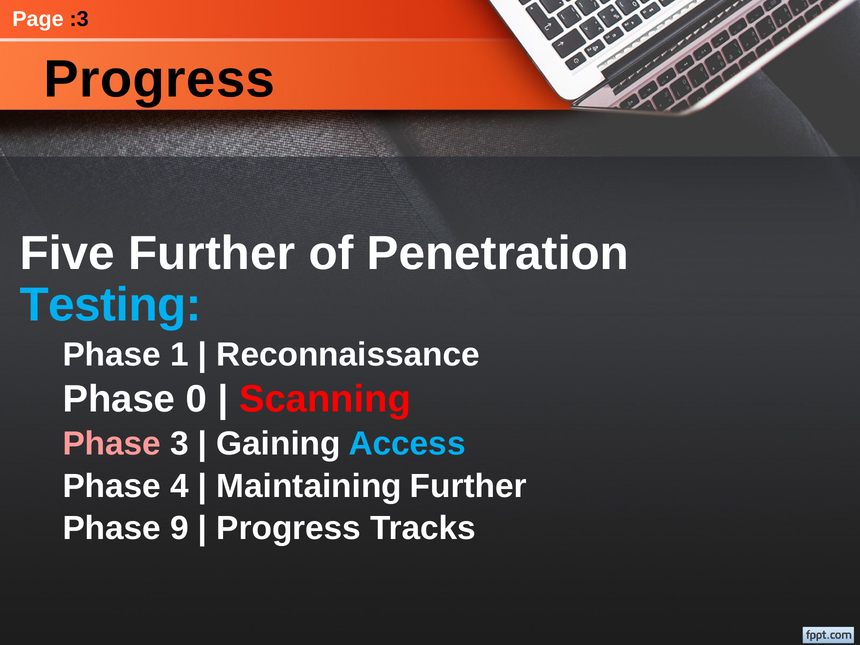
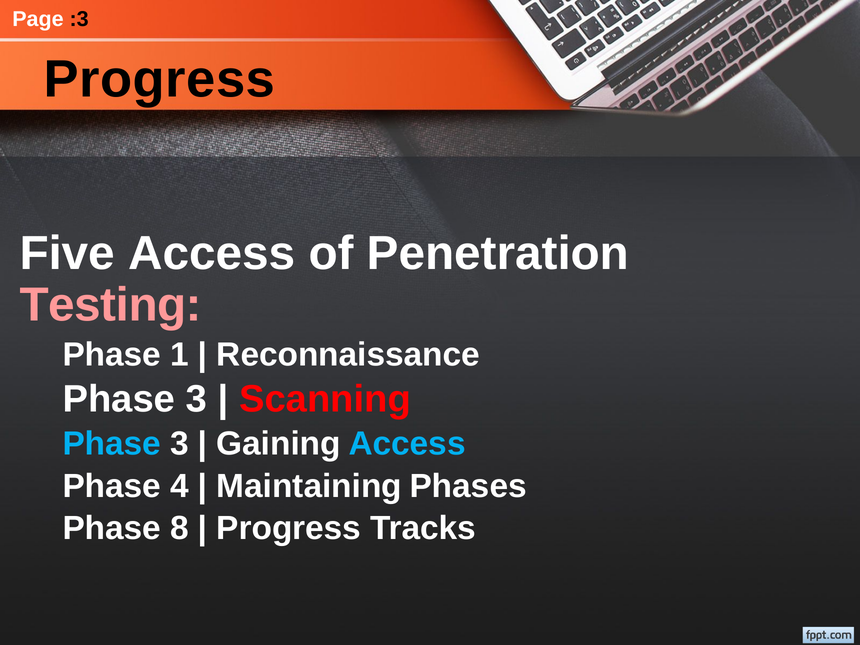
Five Further: Further -> Access
Testing colour: light blue -> pink
0 at (196, 399): 0 -> 3
Phase at (112, 444) colour: pink -> light blue
Maintaining Further: Further -> Phases
9: 9 -> 8
